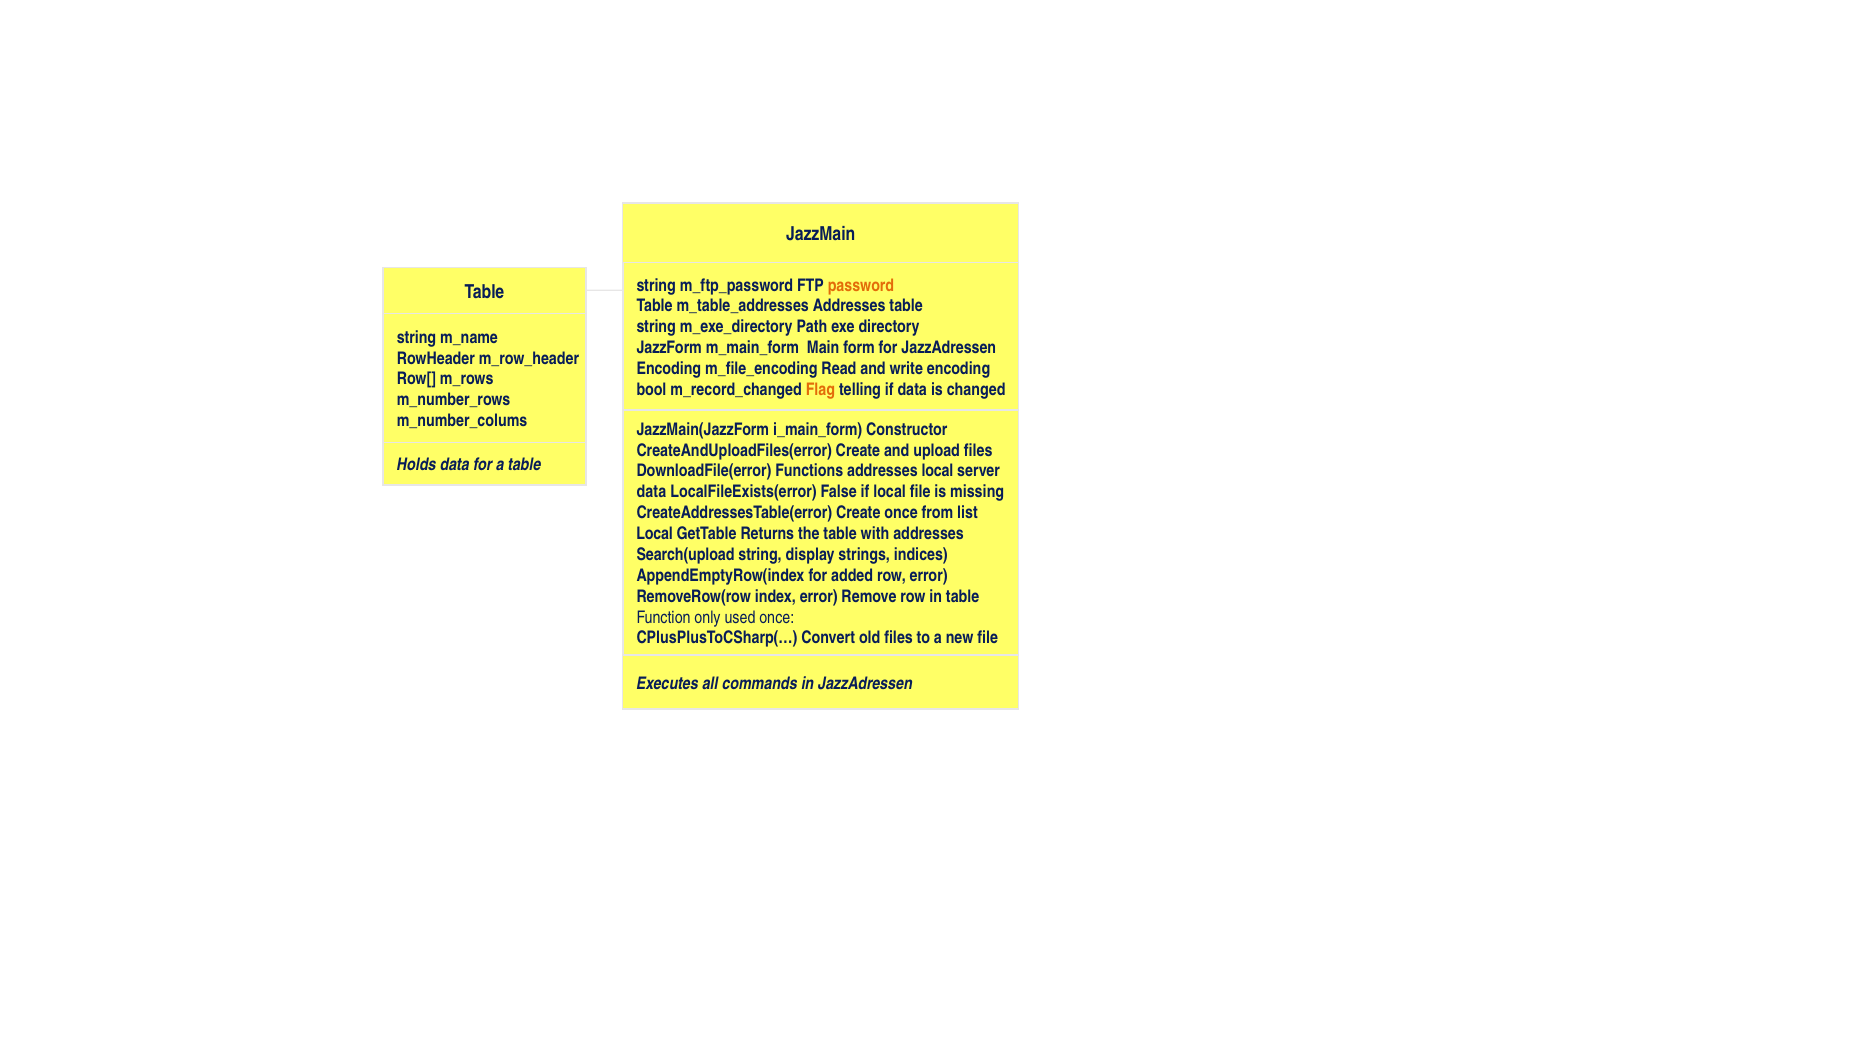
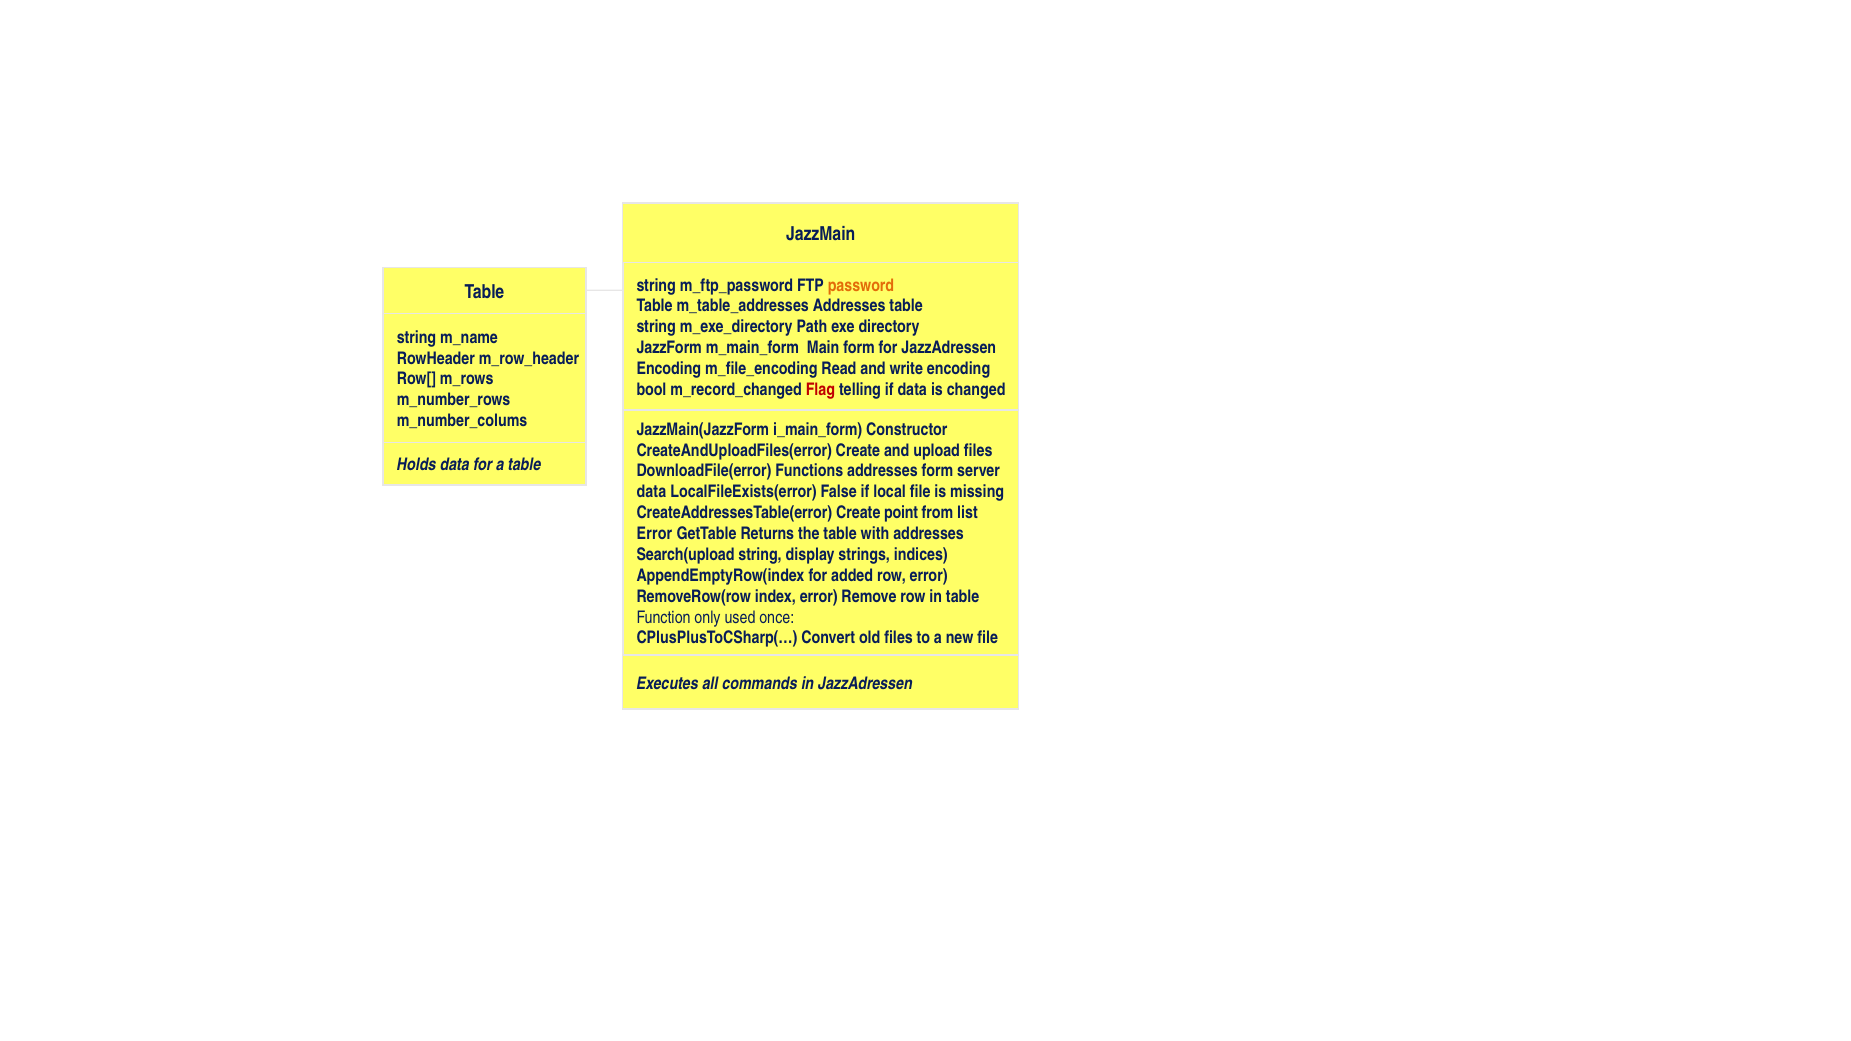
Flag colour: orange -> red
addresses local: local -> form
Create once: once -> point
Local at (655, 534): Local -> Error
